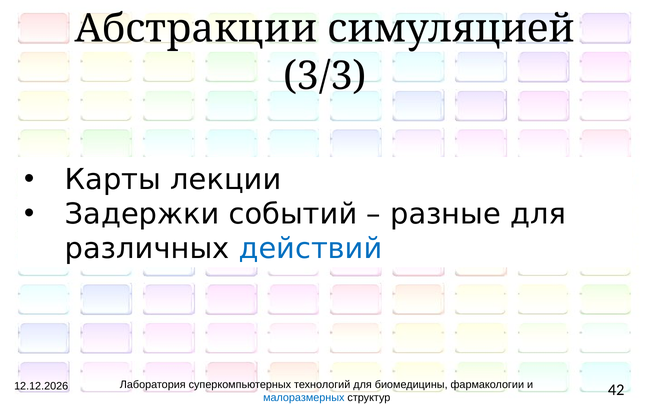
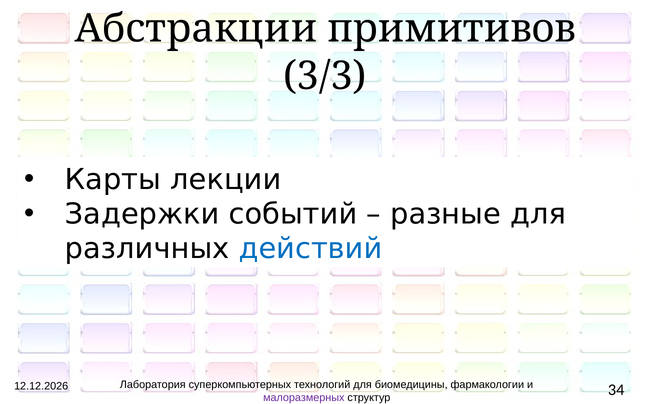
симуляцией: симуляцией -> примитивов
малоразмерных colour: blue -> purple
42: 42 -> 34
